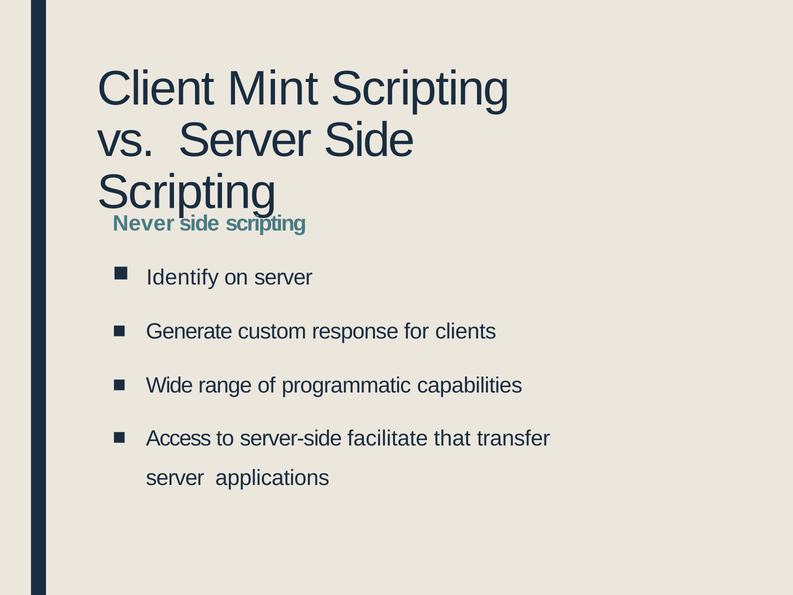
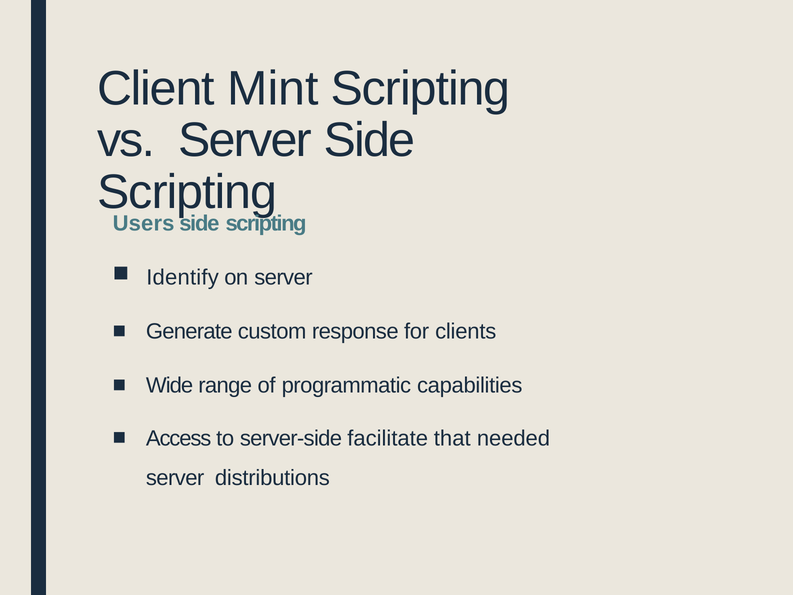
Never: Never -> Users
transfer: transfer -> needed
applications: applications -> distributions
